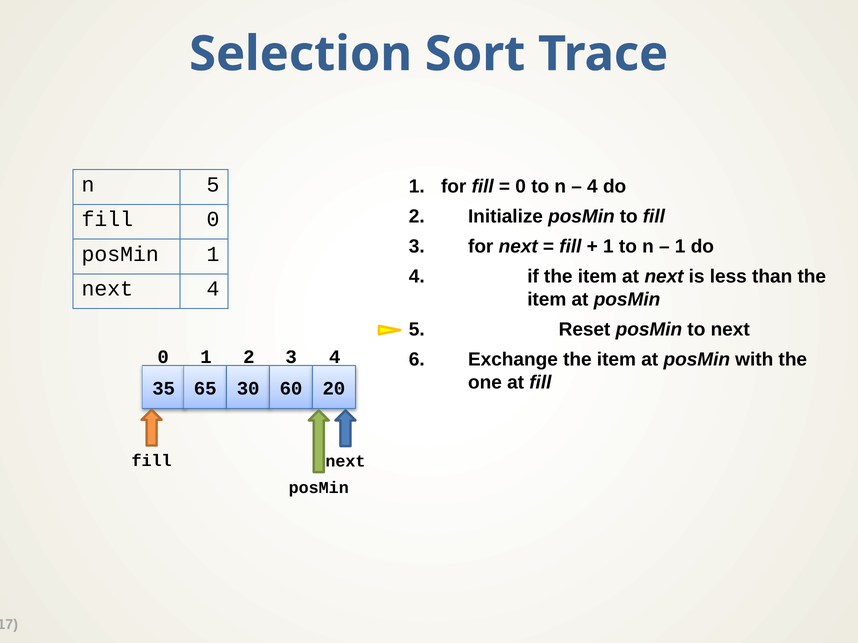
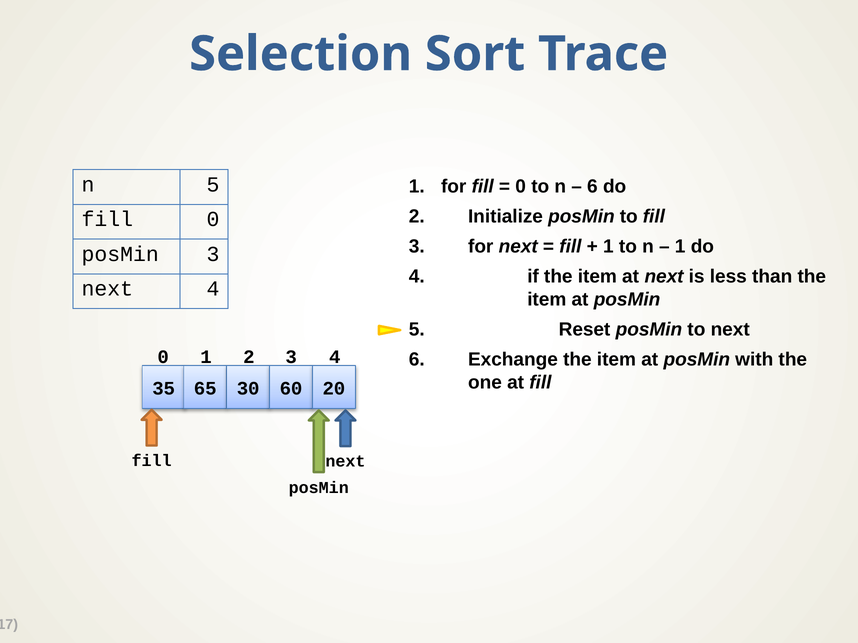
4 at (592, 187): 4 -> 6
posMin 1: 1 -> 3
